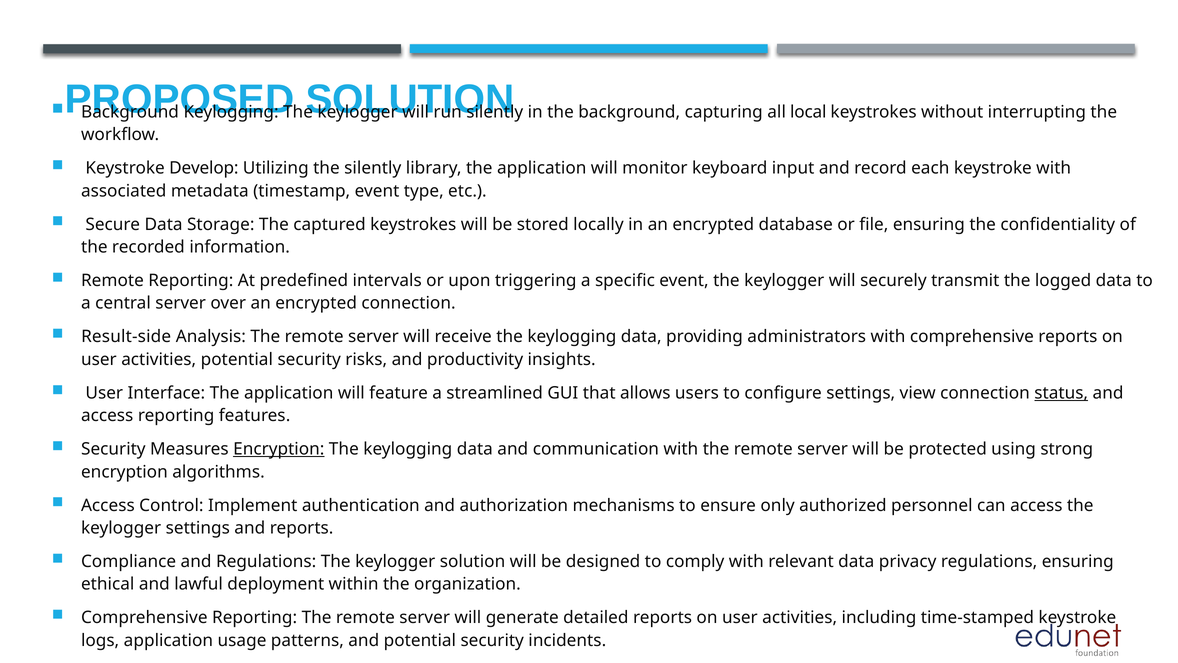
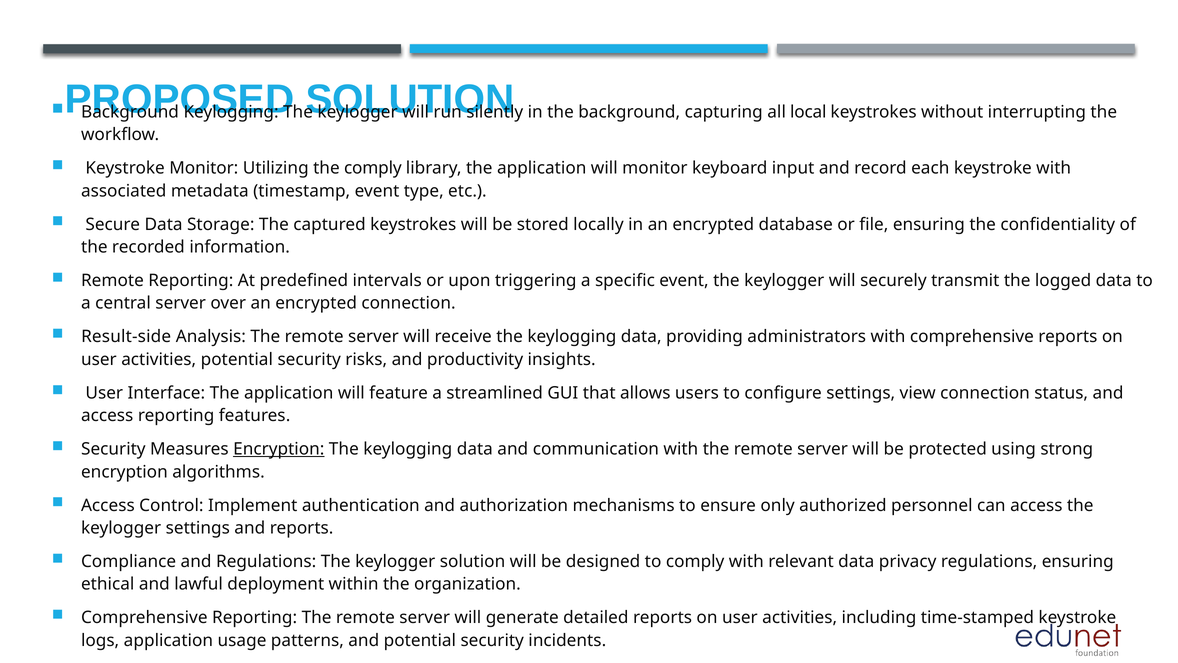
Keystroke Develop: Develop -> Monitor
the silently: silently -> comply
status underline: present -> none
